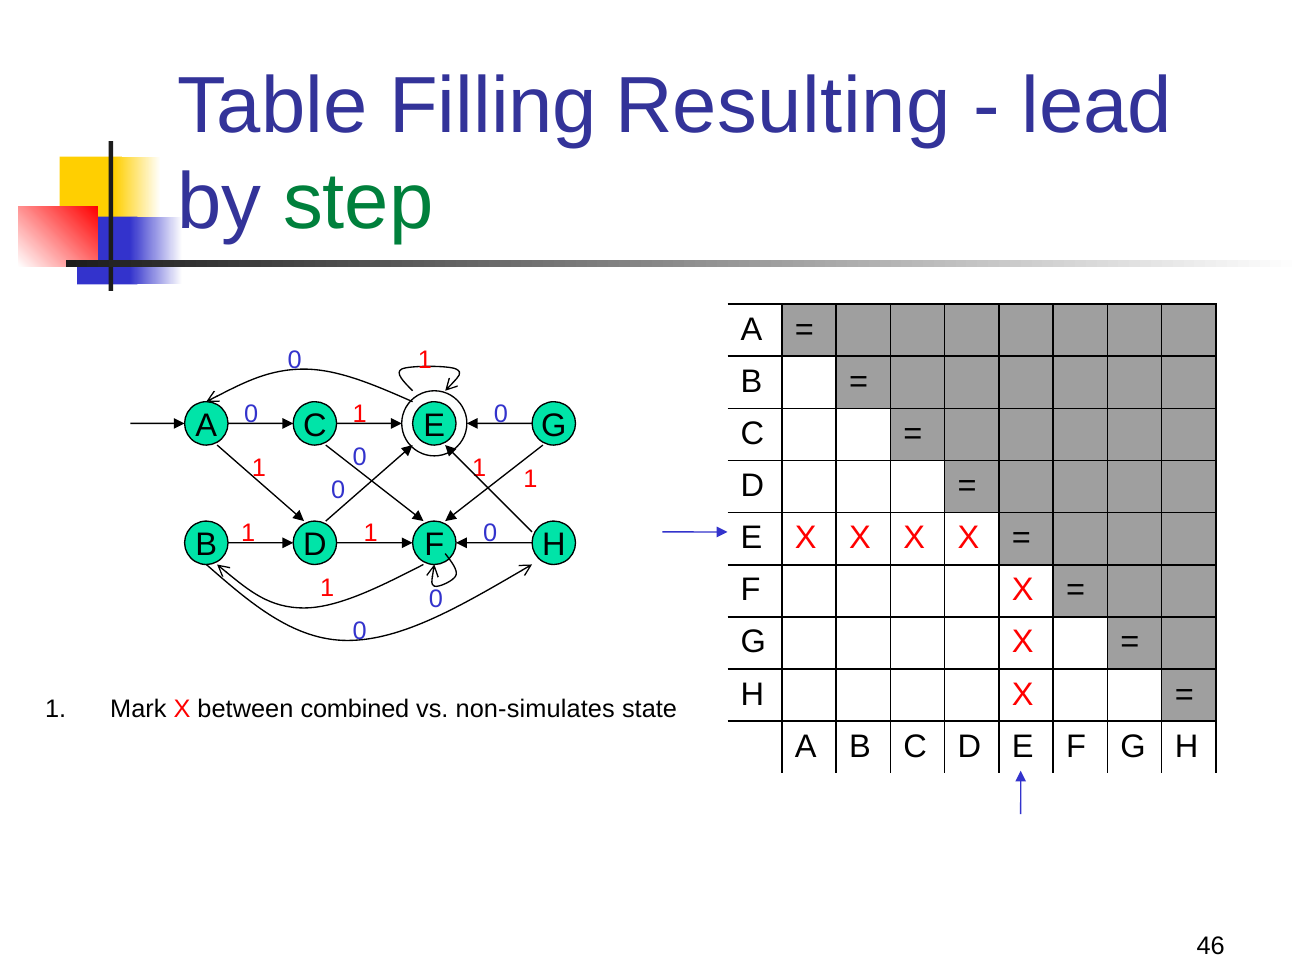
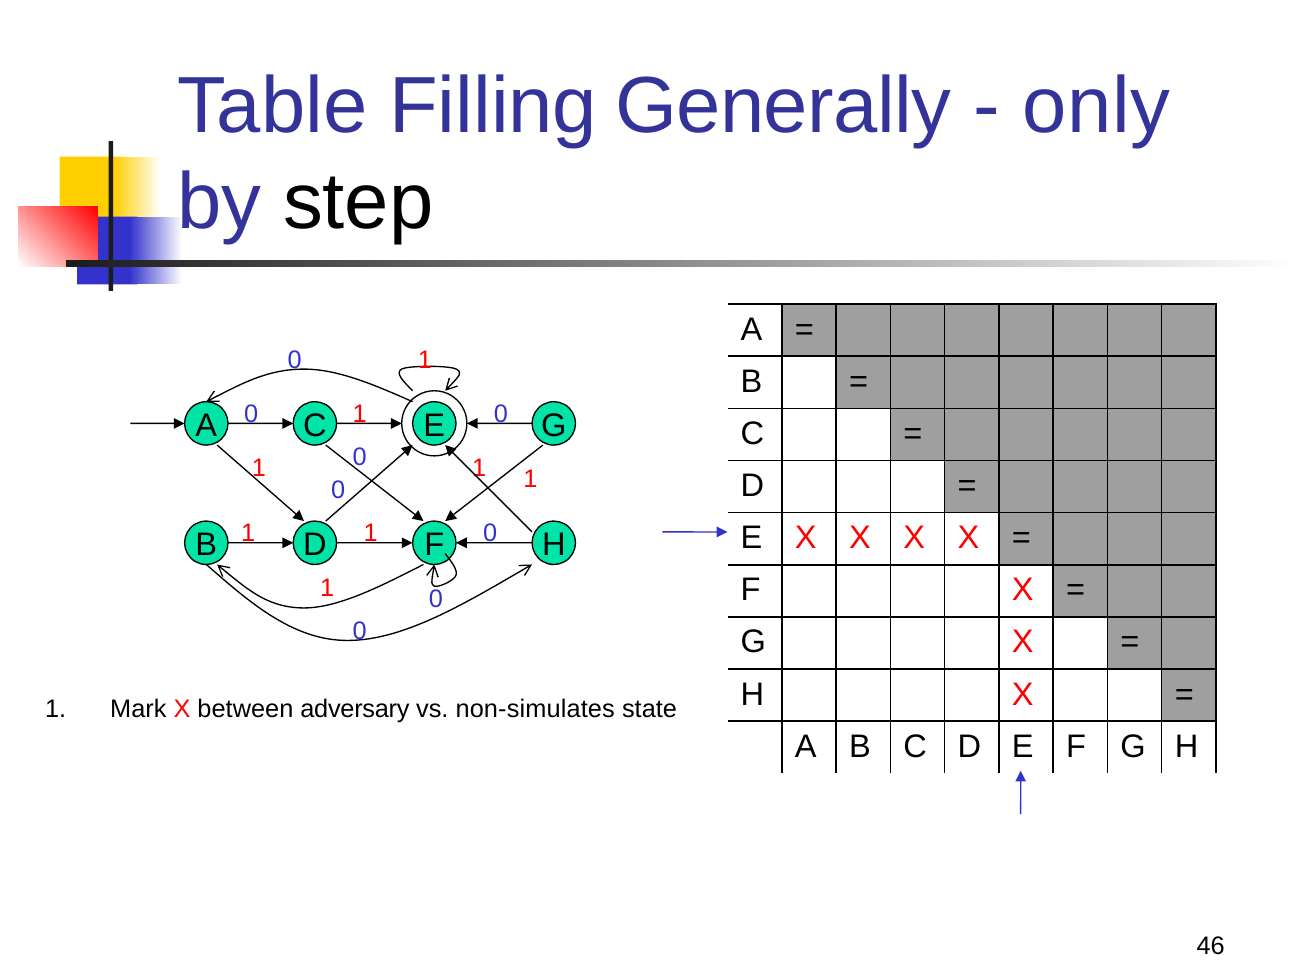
Resulting: Resulting -> Generally
lead: lead -> only
step colour: green -> black
combined: combined -> adversary
